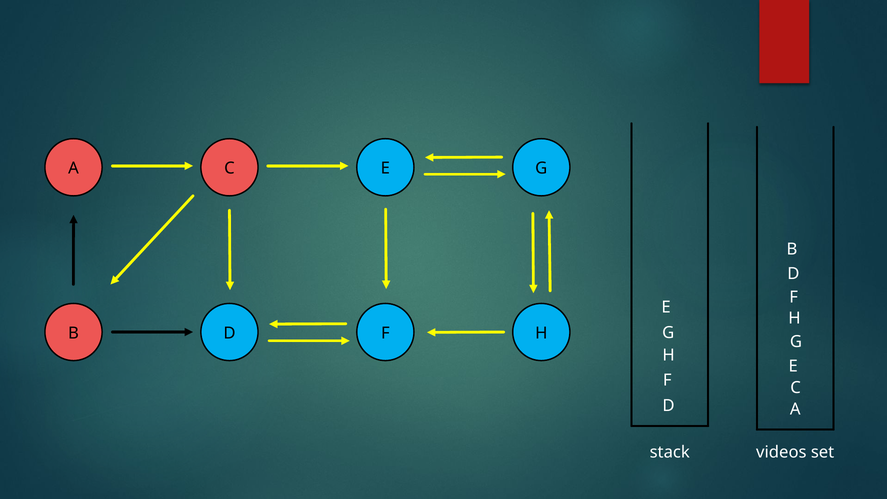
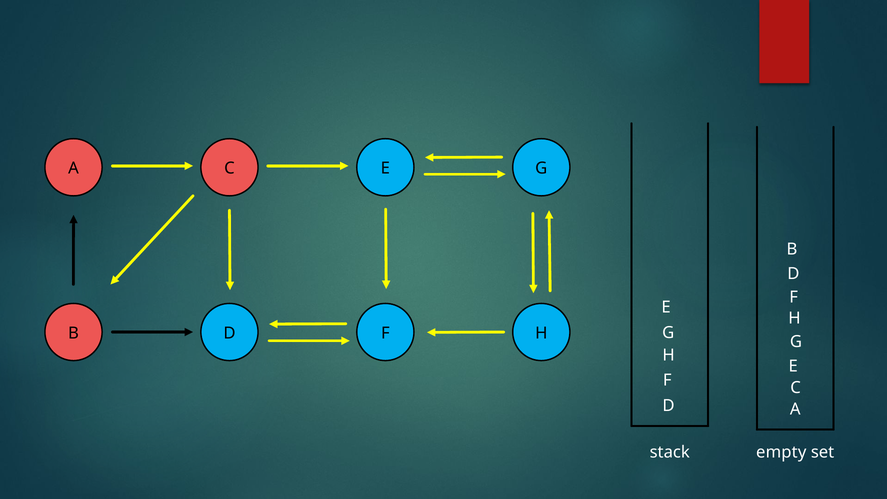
videos: videos -> empty
